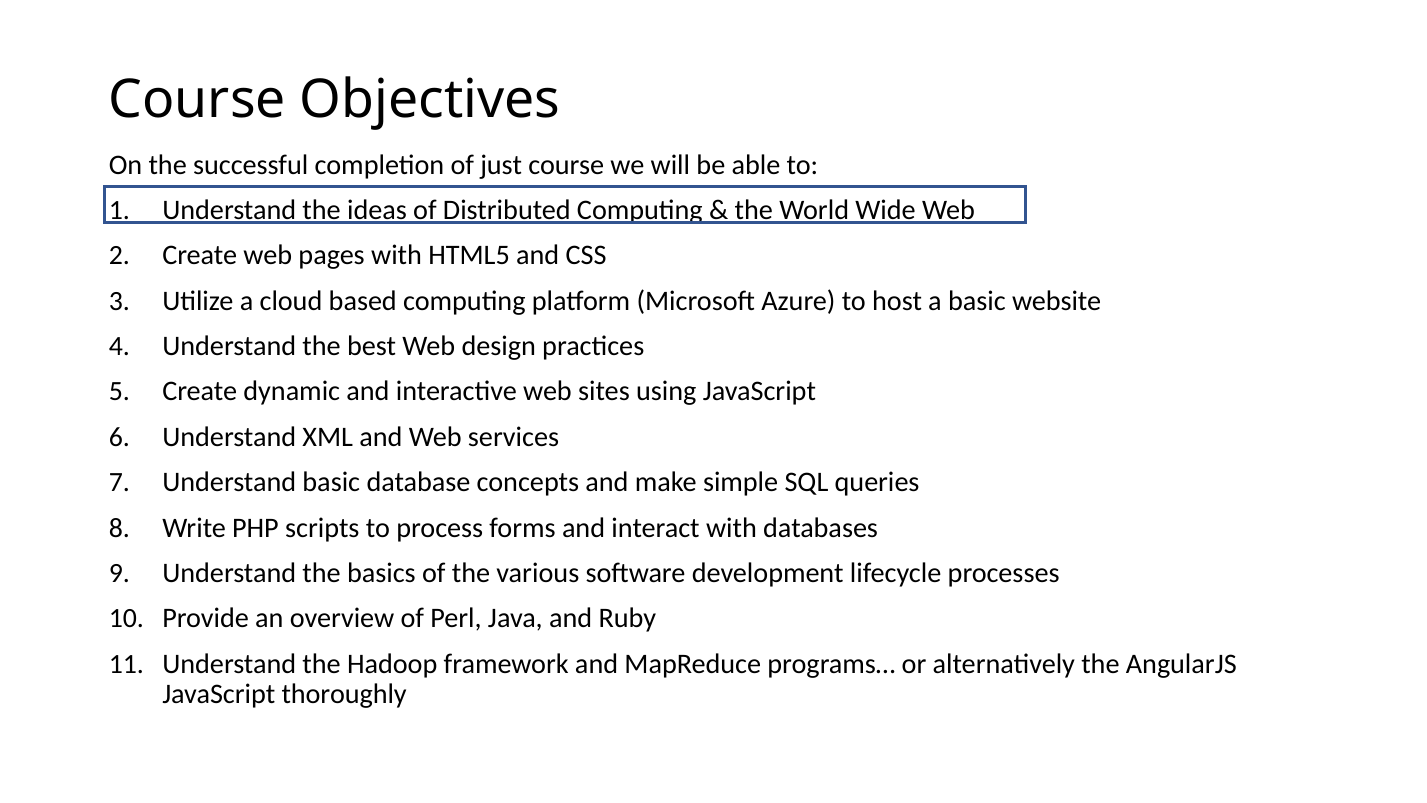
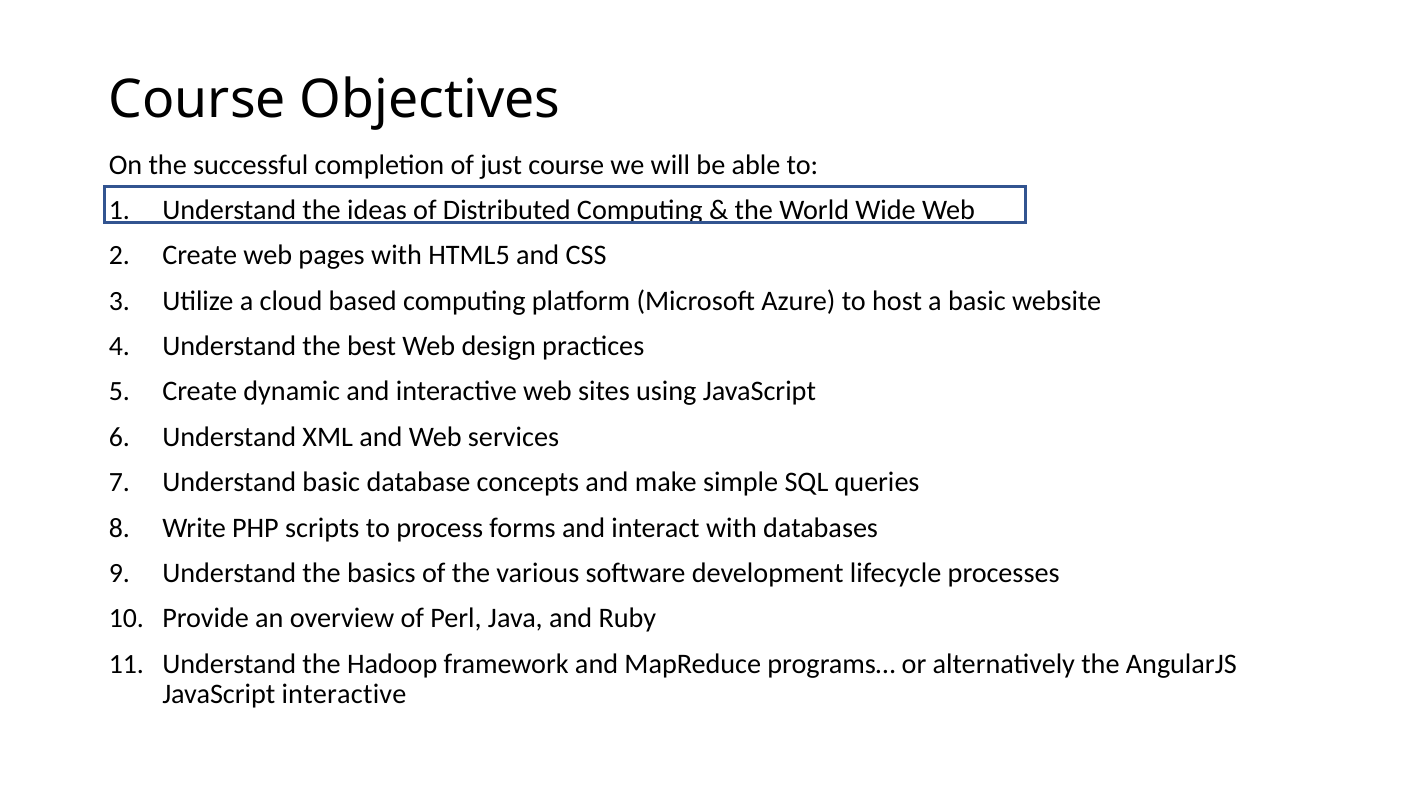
JavaScript thoroughly: thoroughly -> interactive
